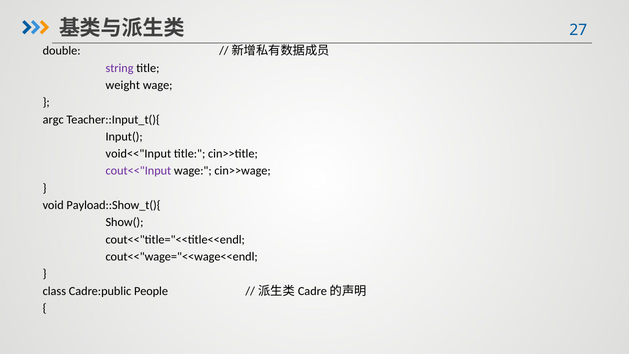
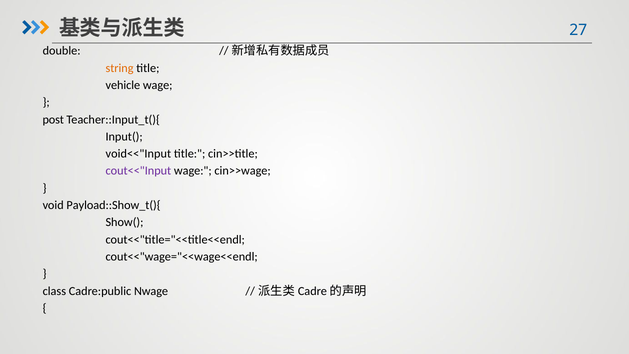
string colour: purple -> orange
weight: weight -> vehicle
argc: argc -> post
People: People -> Nwage
